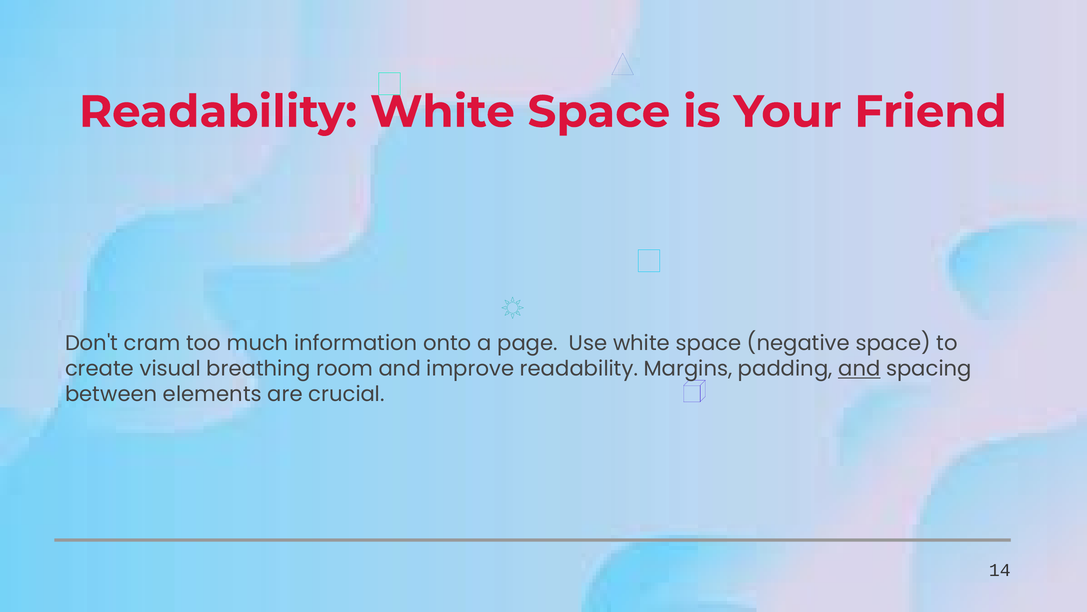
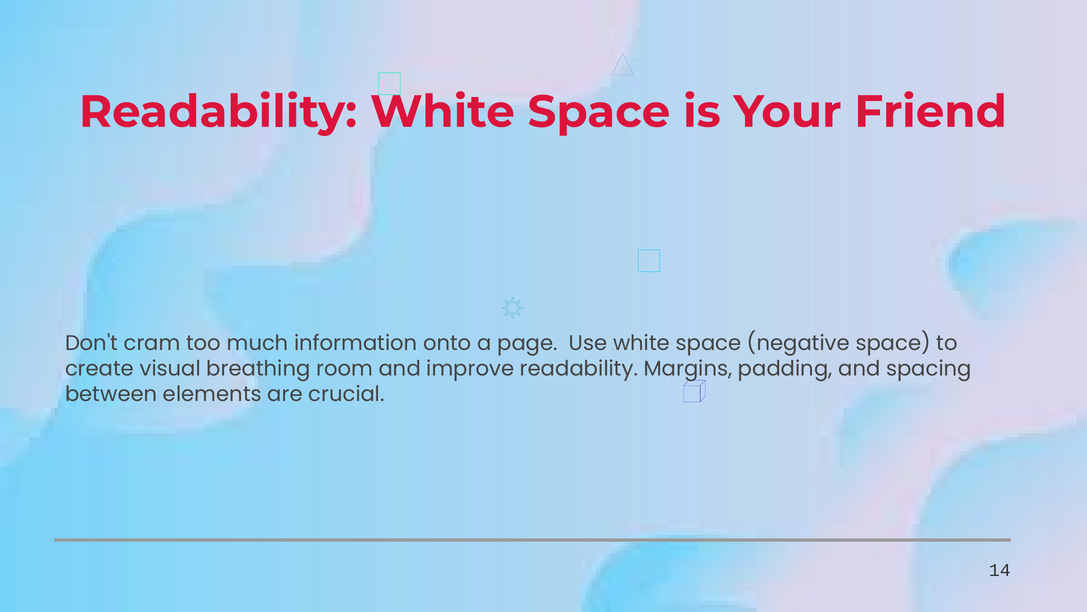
and at (859, 369) underline: present -> none
